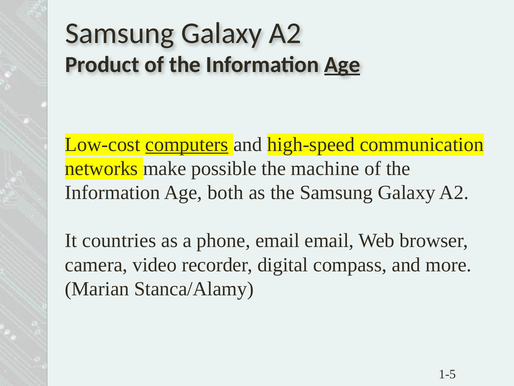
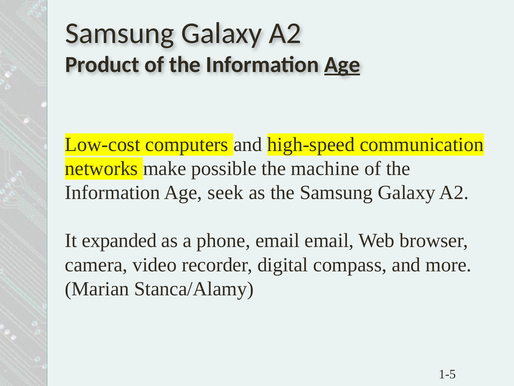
computers underline: present -> none
both: both -> seek
countries: countries -> expanded
